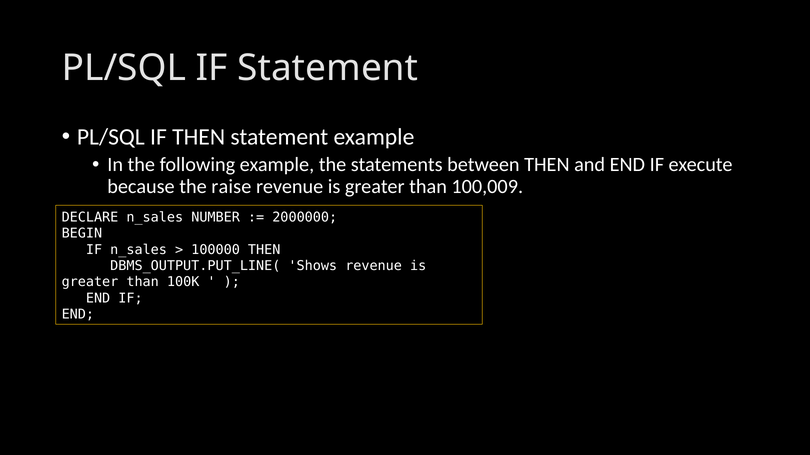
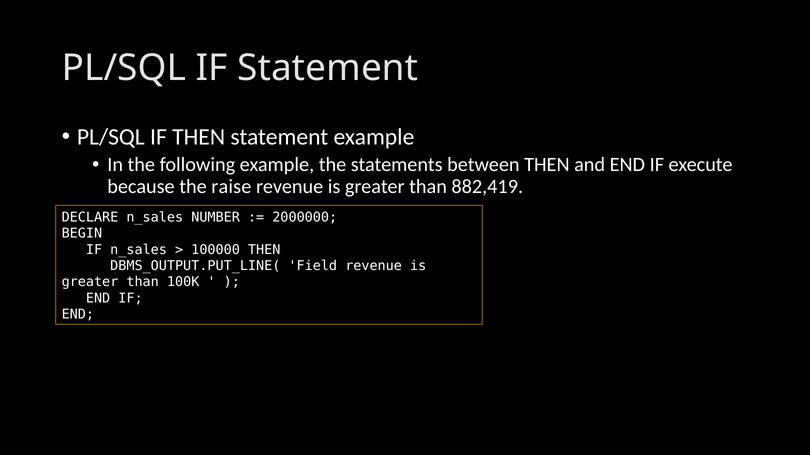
100,009: 100,009 -> 882,419
Shows: Shows -> Field
